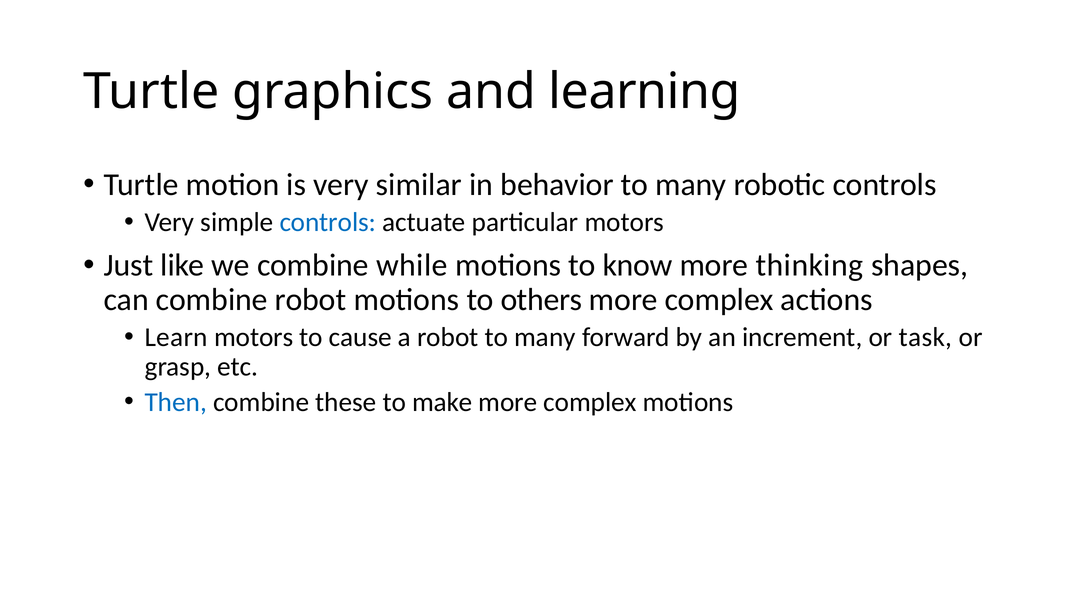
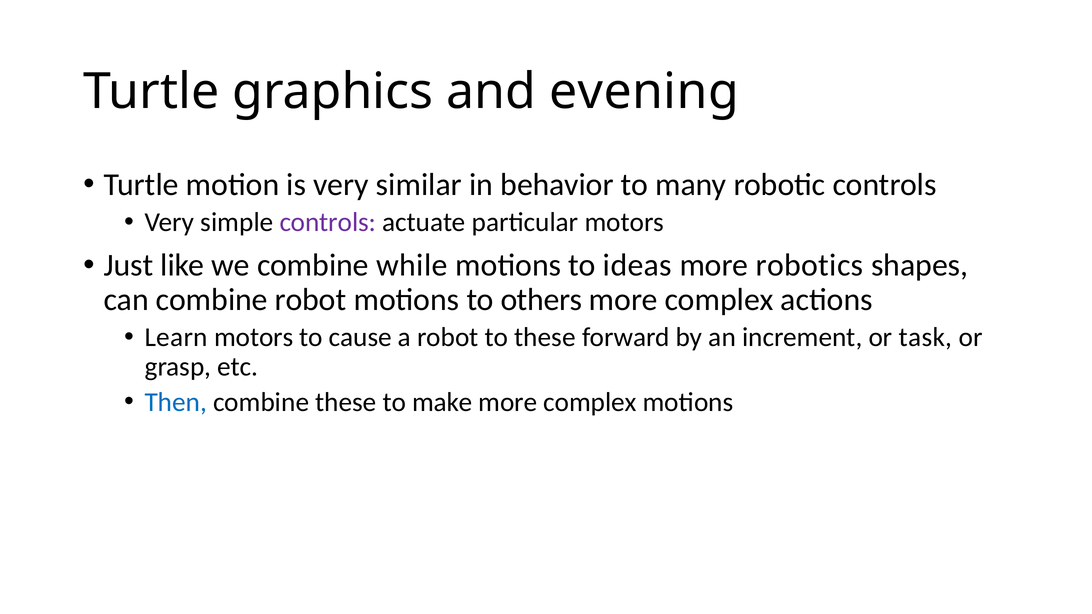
learning: learning -> evening
controls at (328, 222) colour: blue -> purple
know: know -> ideas
thinking: thinking -> robotics
robot to many: many -> these
